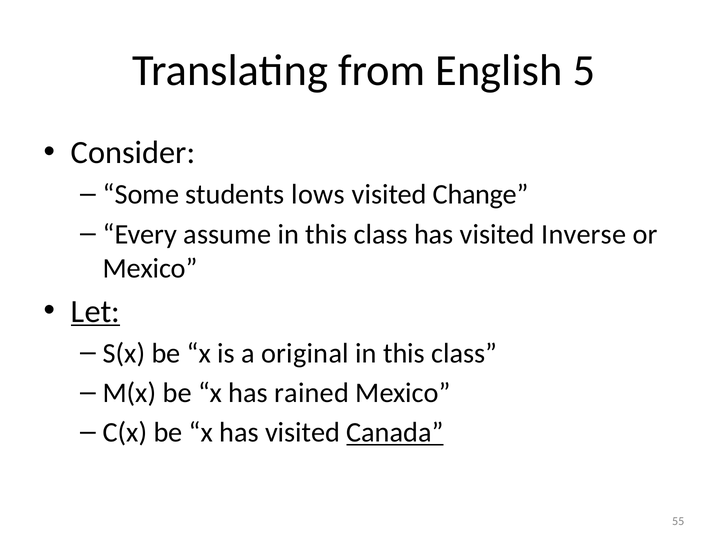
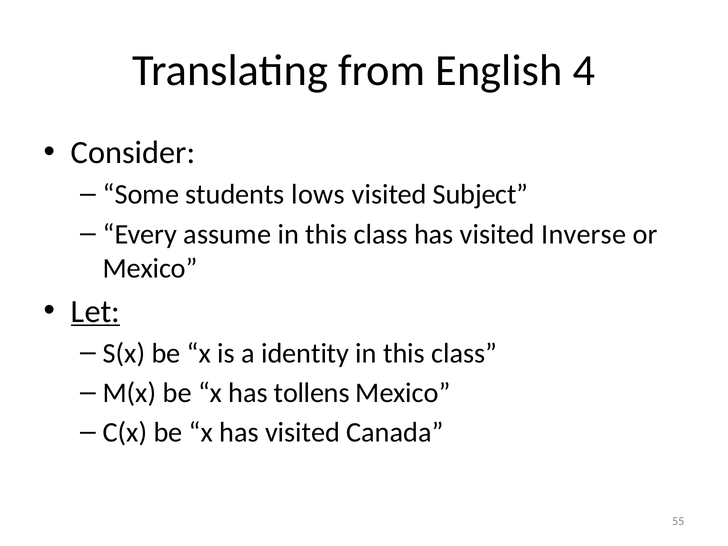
5: 5 -> 4
Change: Change -> Subject
original: original -> identity
rained: rained -> tollens
Canada underline: present -> none
